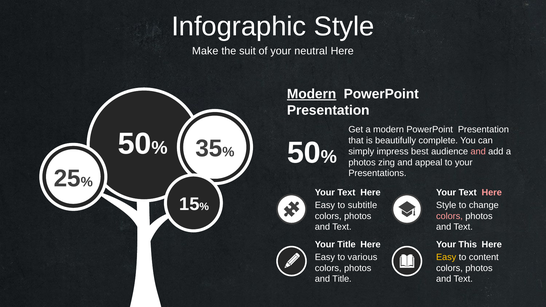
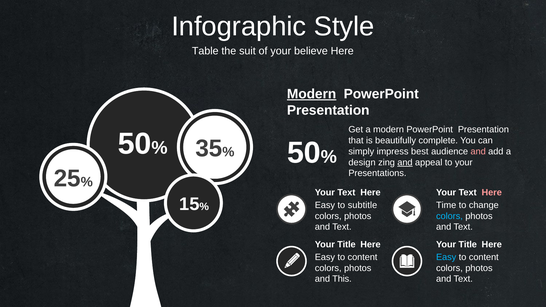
Make: Make -> Table
neutral: neutral -> believe
photos at (362, 162): photos -> design
and at (405, 162) underline: none -> present
Style at (446, 205): Style -> Time
colors at (449, 216) colour: pink -> light blue
This at (468, 245): This -> Title
various at (362, 257): various -> content
Easy at (446, 257) colour: yellow -> light blue
and Title: Title -> This
